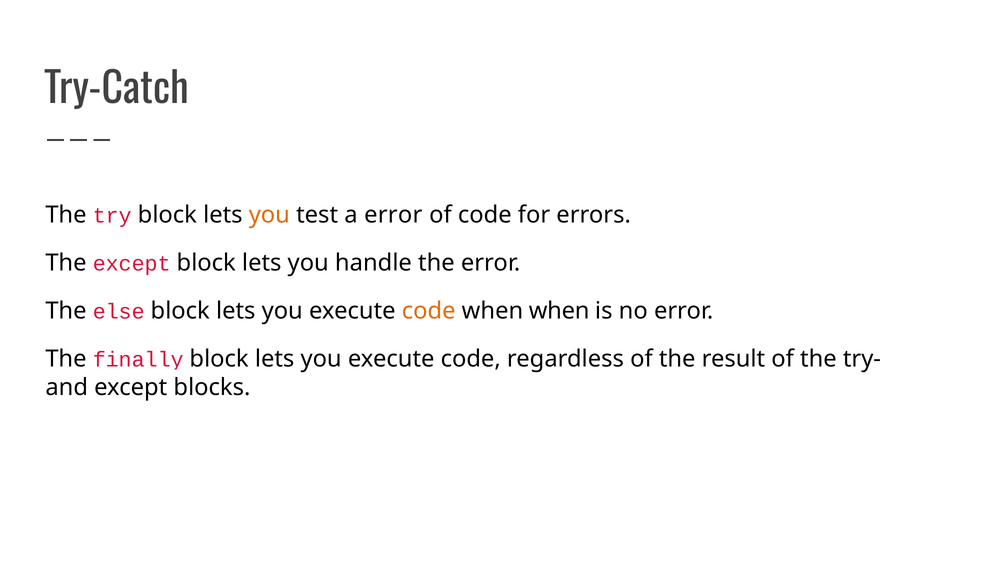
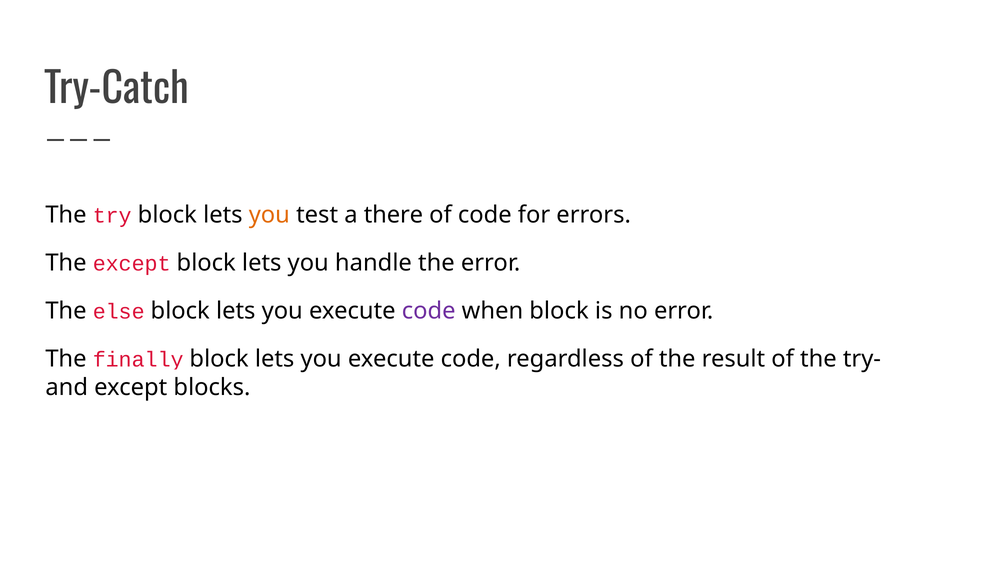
a error: error -> there
code at (429, 311) colour: orange -> purple
when when: when -> block
